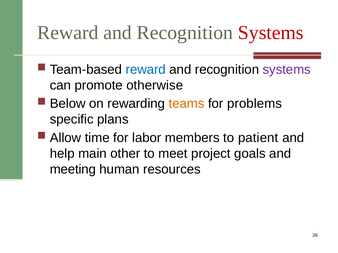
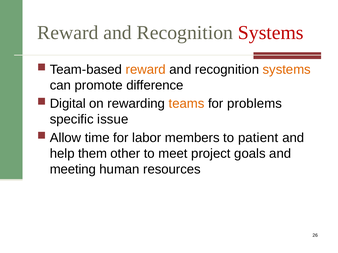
reward at (146, 70) colour: blue -> orange
systems at (287, 70) colour: purple -> orange
otherwise: otherwise -> difference
Below: Below -> Digital
plans: plans -> issue
main: main -> them
